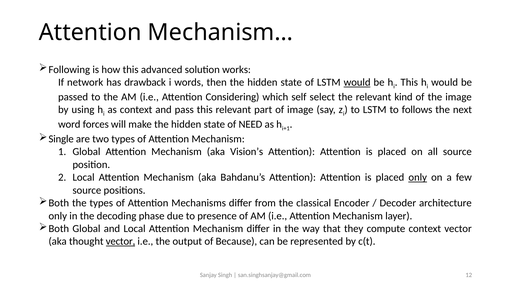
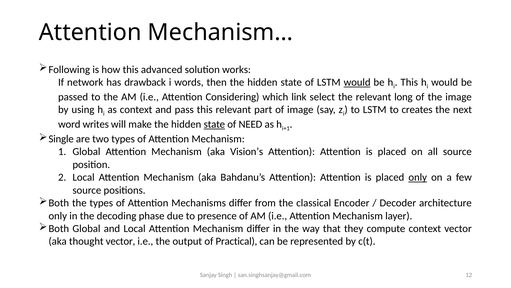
self: self -> link
kind: kind -> long
follows: follows -> creates
forces: forces -> writes
state at (214, 124) underline: none -> present
vector at (121, 241) underline: present -> none
Because: Because -> Practical
